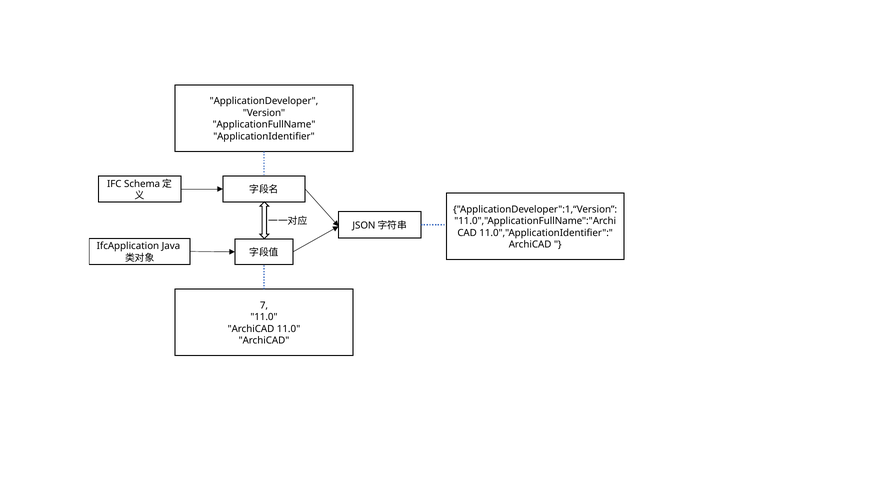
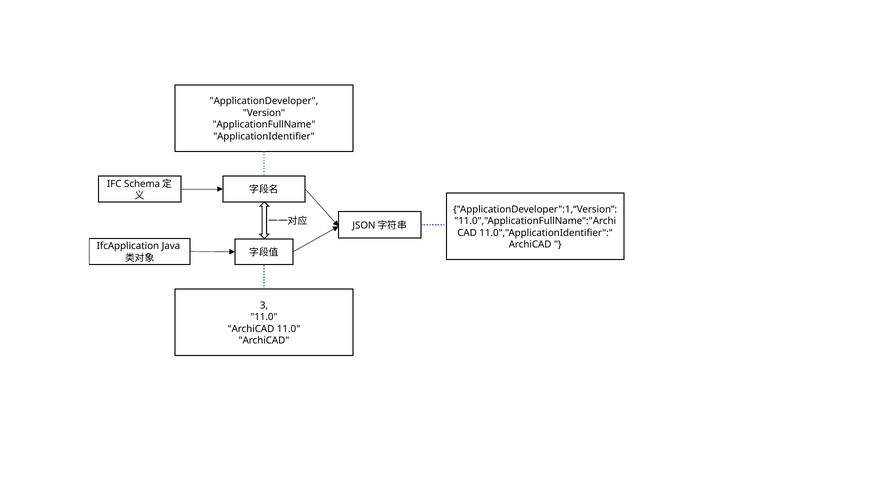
7: 7 -> 3
